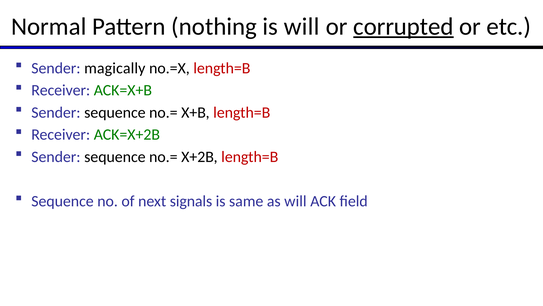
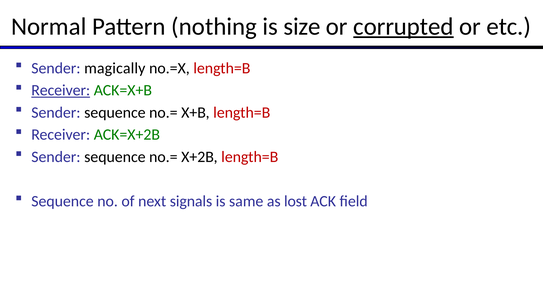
is will: will -> size
Receiver at (61, 90) underline: none -> present
as will: will -> lost
